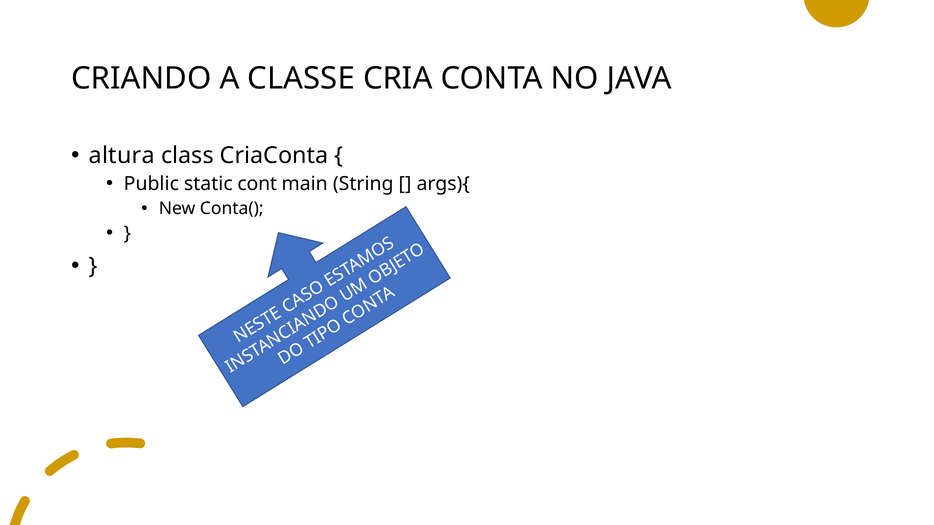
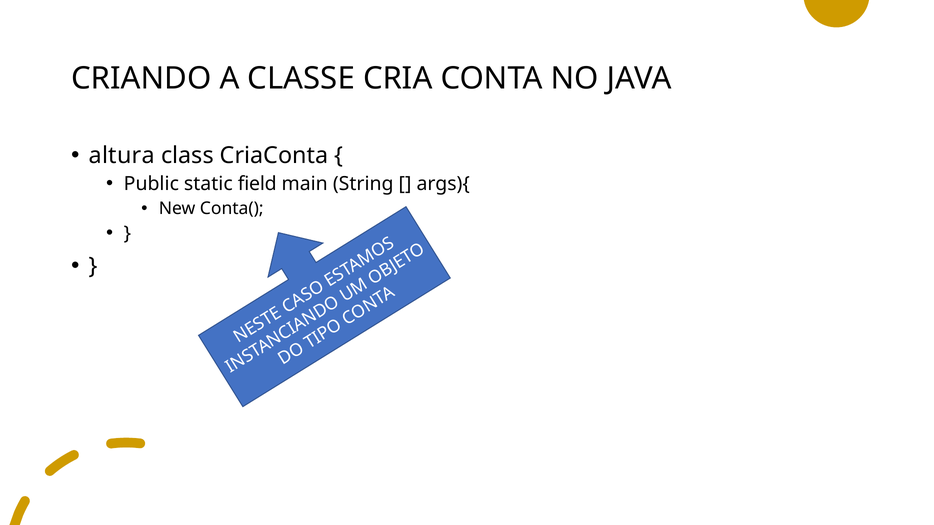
cont: cont -> field
